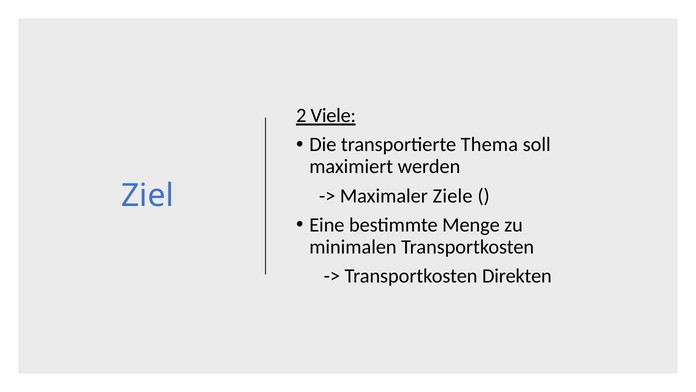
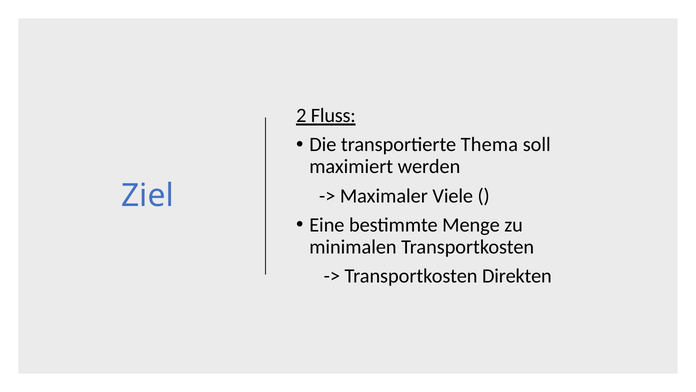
Viele: Viele -> Fluss
Ziele: Ziele -> Viele
